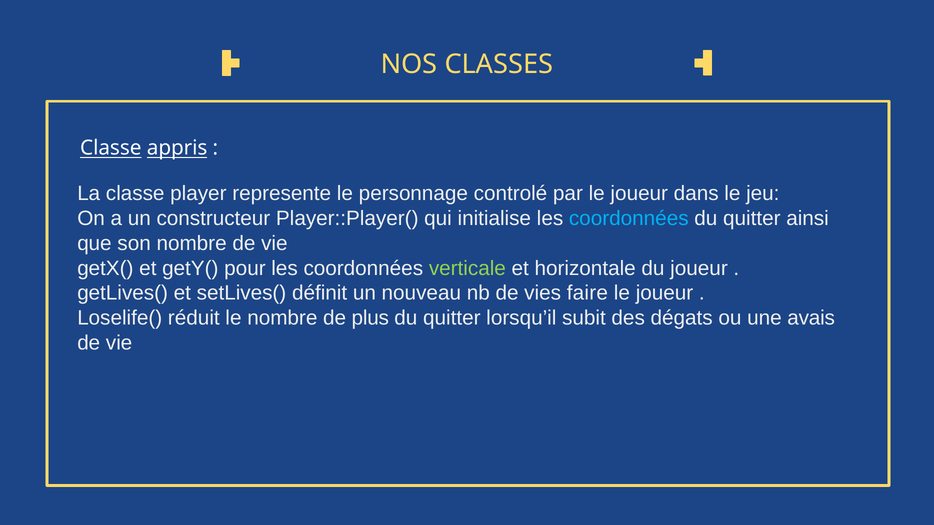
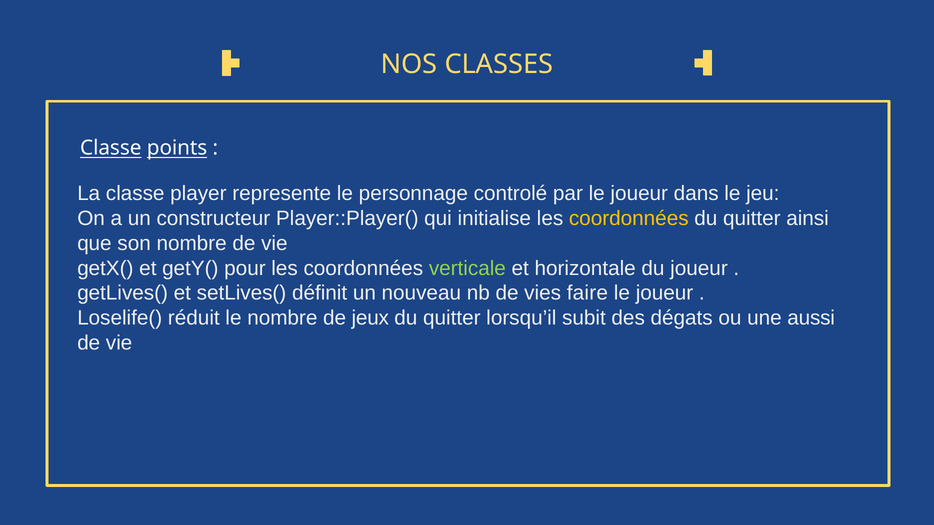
appris: appris -> points
coordonnées at (629, 219) colour: light blue -> yellow
plus: plus -> jeux
avais: avais -> aussi
